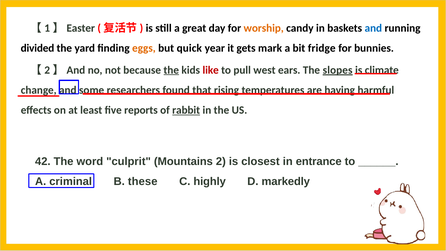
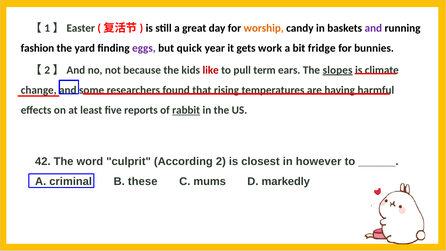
and at (373, 28) colour: blue -> purple
divided: divided -> fashion
eggs colour: orange -> purple
mark: mark -> work
the at (171, 70) underline: present -> none
west: west -> term
Mountains: Mountains -> According
entrance: entrance -> however
highly: highly -> mums
